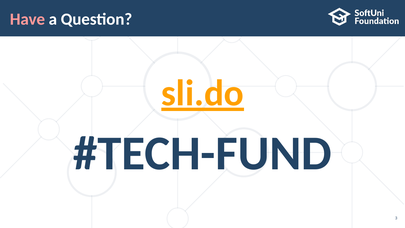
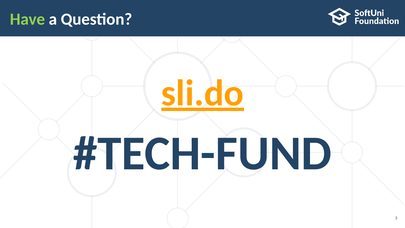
Have colour: pink -> light green
